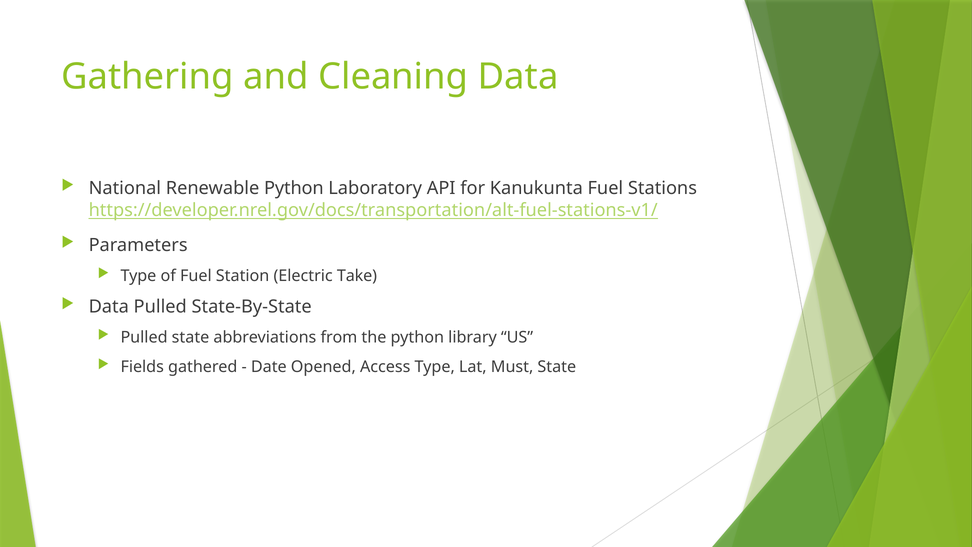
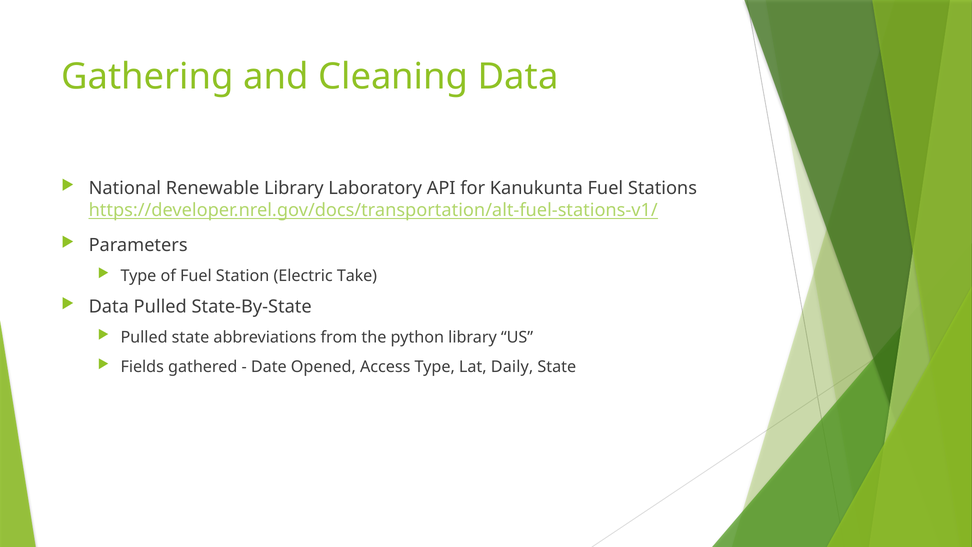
Renewable Python: Python -> Library
Must: Must -> Daily
